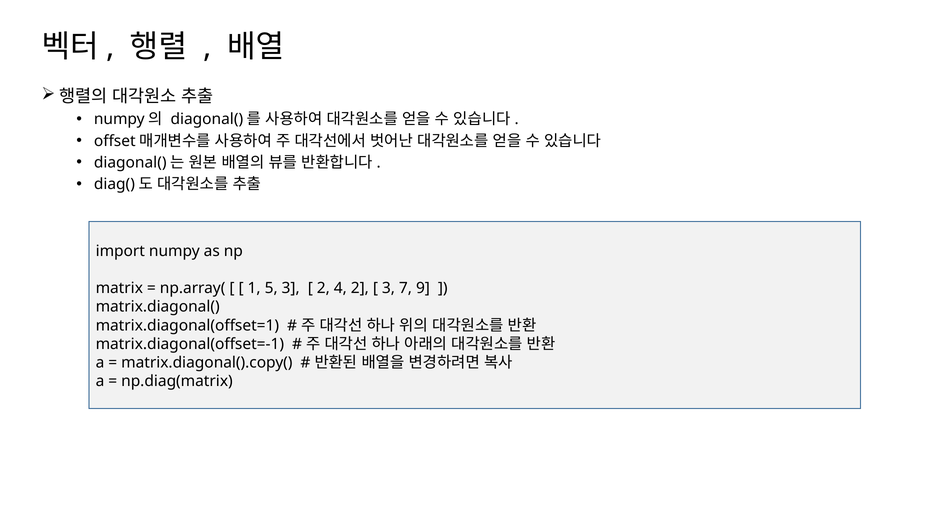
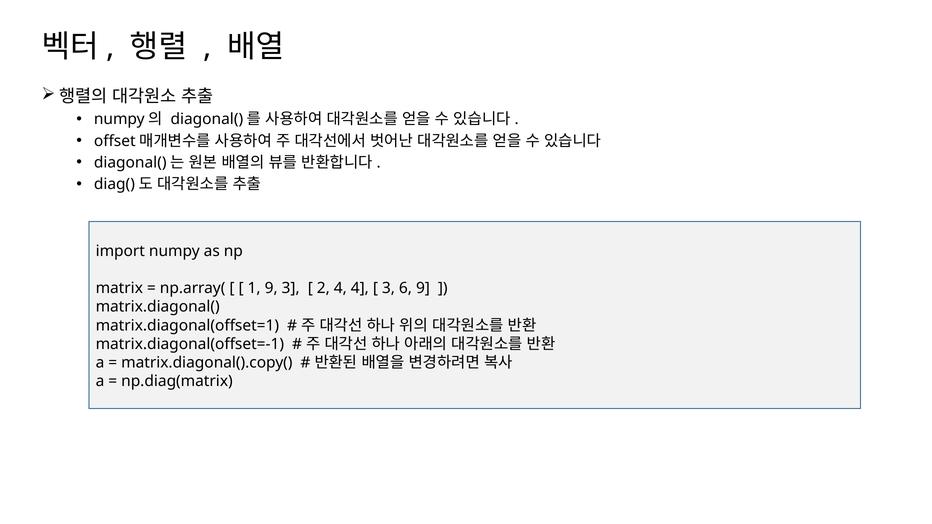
1 5: 5 -> 9
4 2: 2 -> 4
7: 7 -> 6
